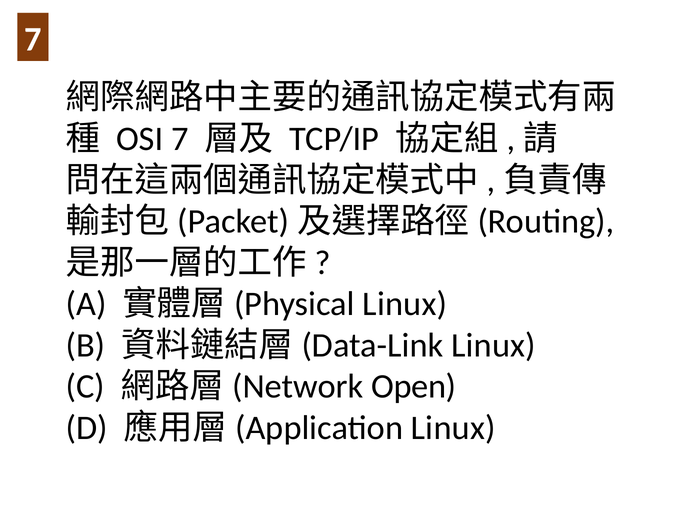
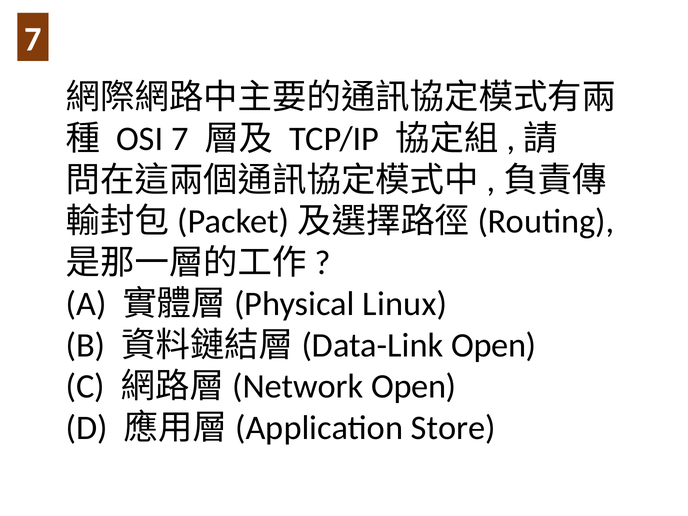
Linux at (493, 345): Linux -> Open
Linux at (453, 428): Linux -> Store
